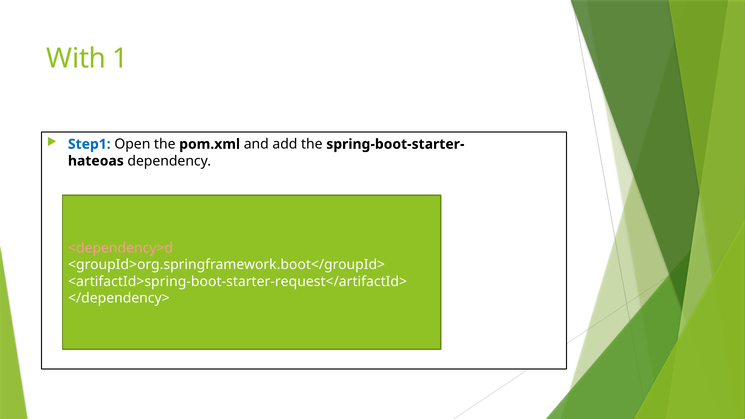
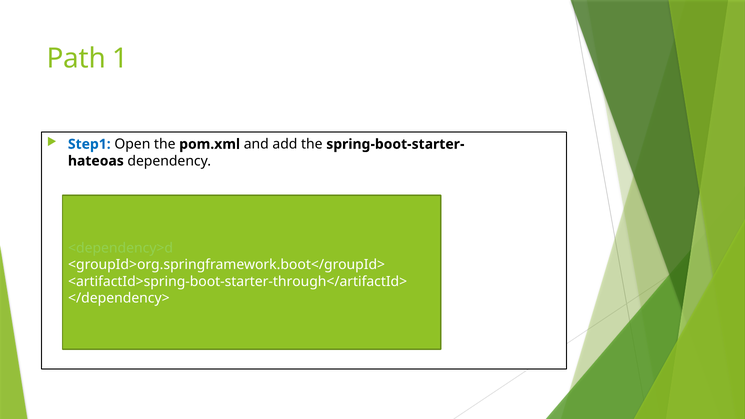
With: With -> Path
<dependency>d colour: pink -> light green
<artifactId>spring-boot-starter-request</artifactId>: <artifactId>spring-boot-starter-request</artifactId> -> <artifactId>spring-boot-starter-through</artifactId>
